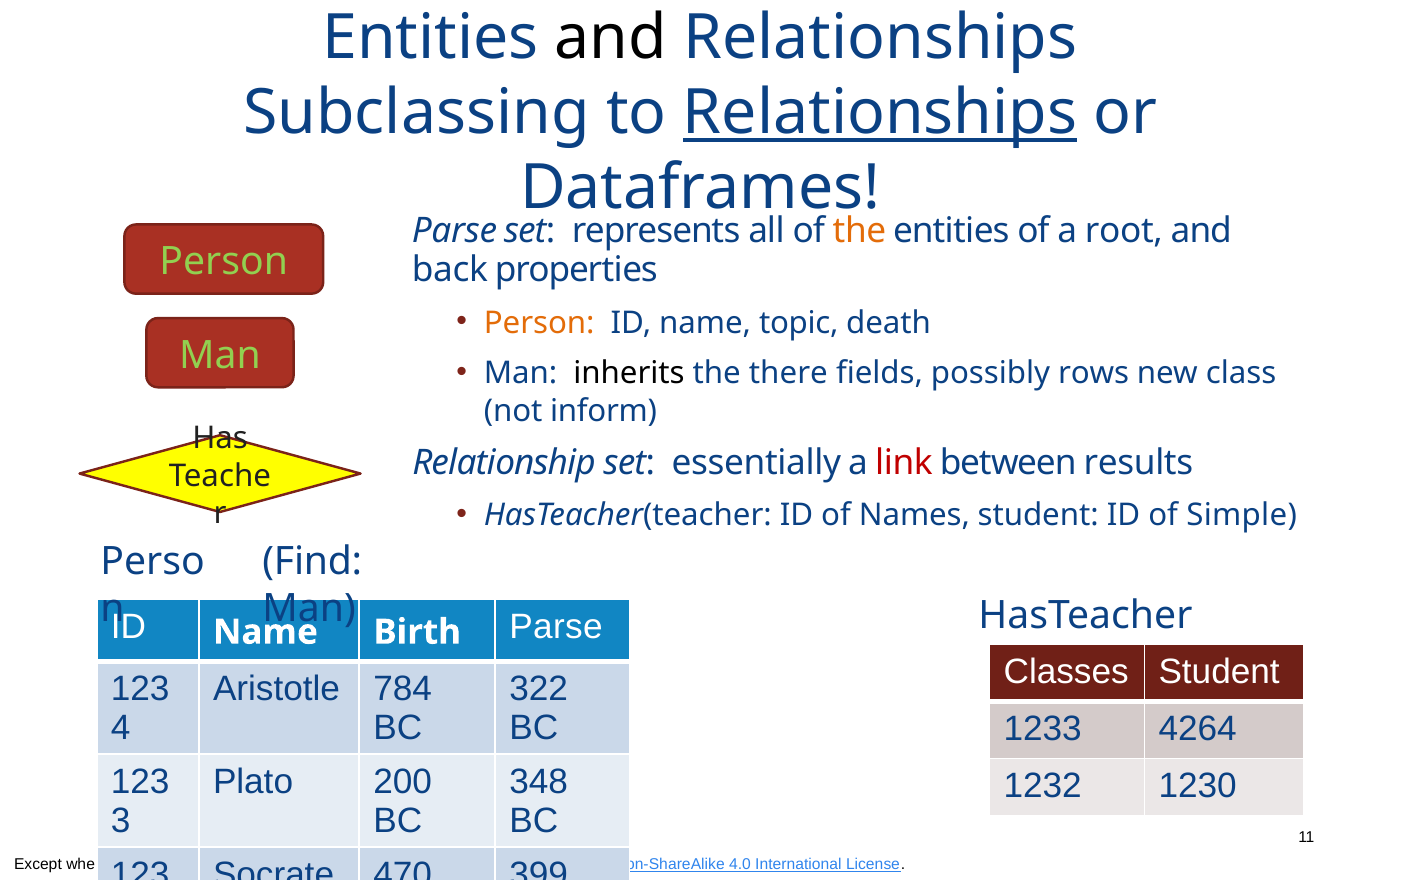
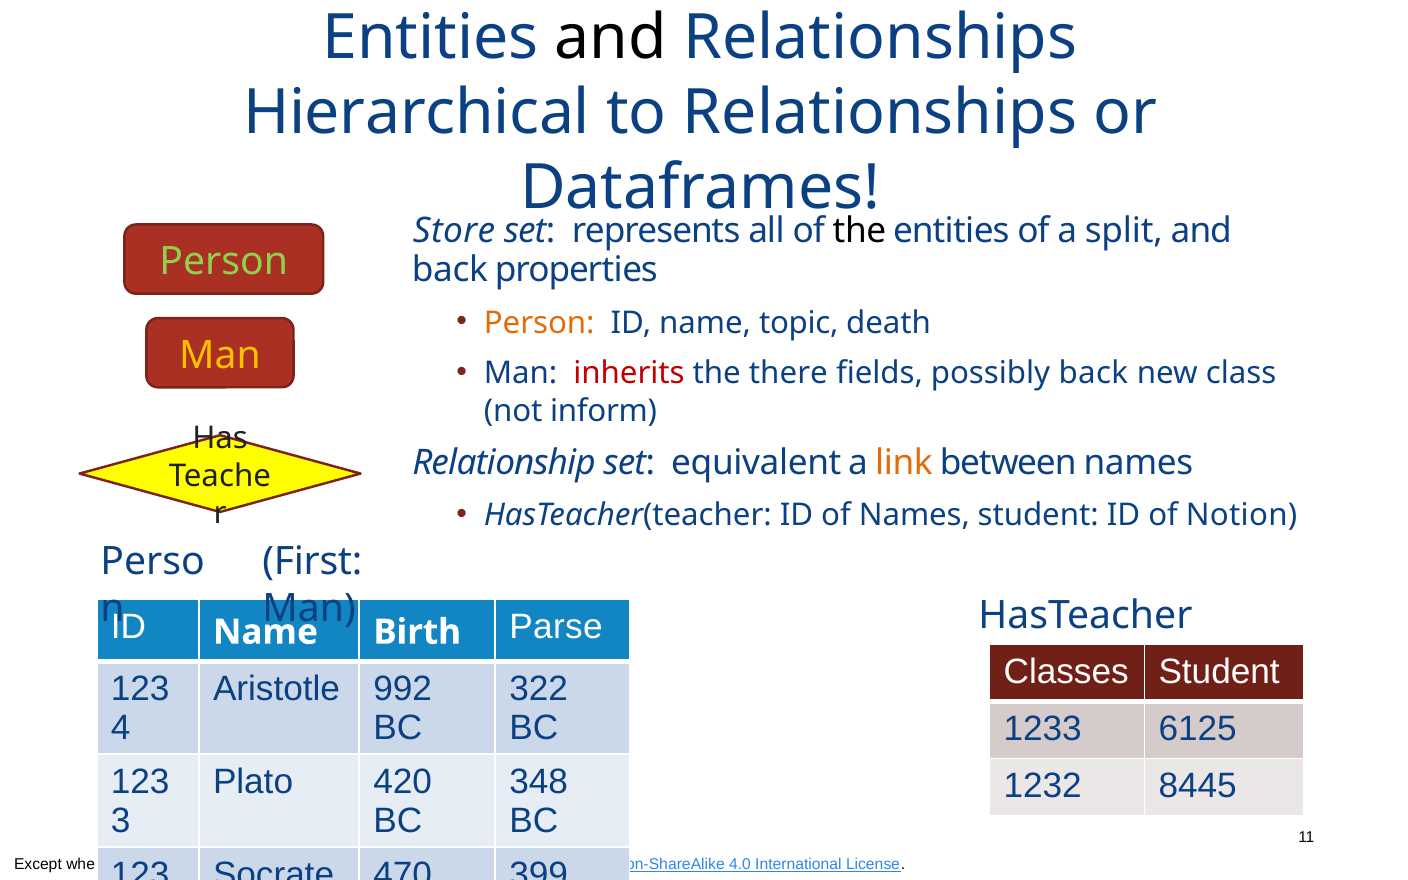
Subclassing: Subclassing -> Hierarchical
Relationships at (880, 113) underline: present -> none
Parse at (454, 230): Parse -> Store
the at (859, 230) colour: orange -> black
root: root -> split
Man at (220, 355) colour: light green -> yellow
inherits colour: black -> red
possibly rows: rows -> back
essentially: essentially -> equivalent
link colour: red -> orange
between results: results -> names
Simple: Simple -> Notion
Find: Find -> First
784: 784 -> 992
4264: 4264 -> 6125
200: 200 -> 420
1230: 1230 -> 8445
